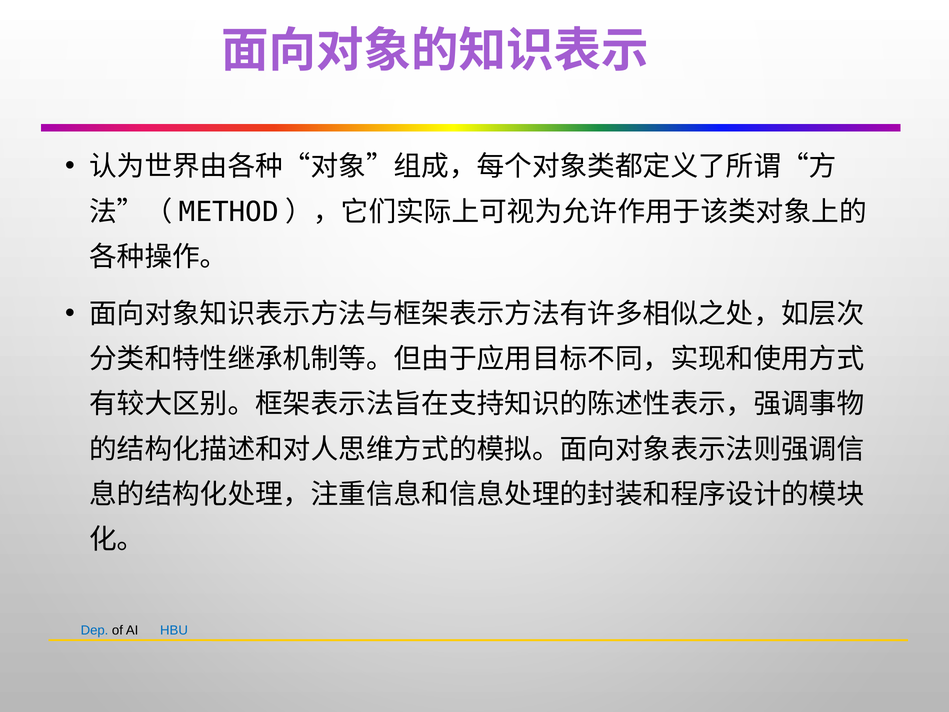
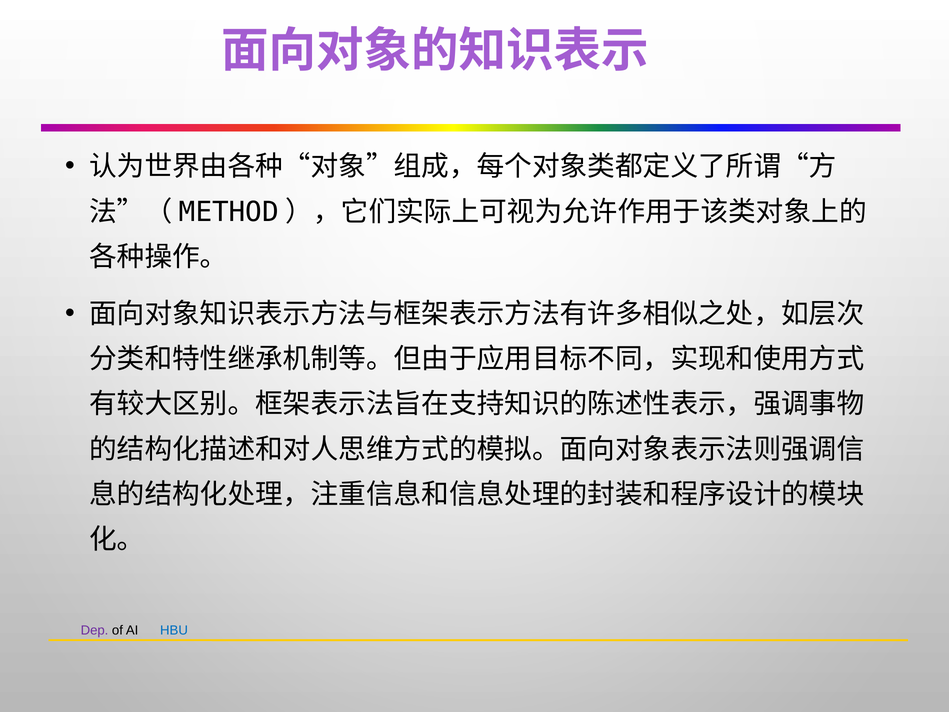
Dep colour: blue -> purple
